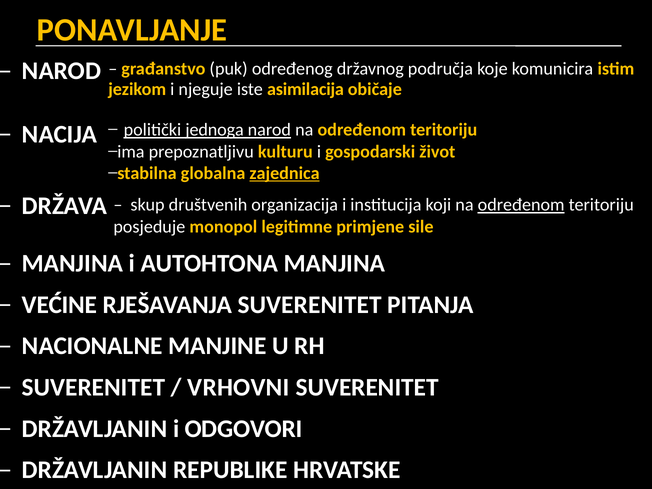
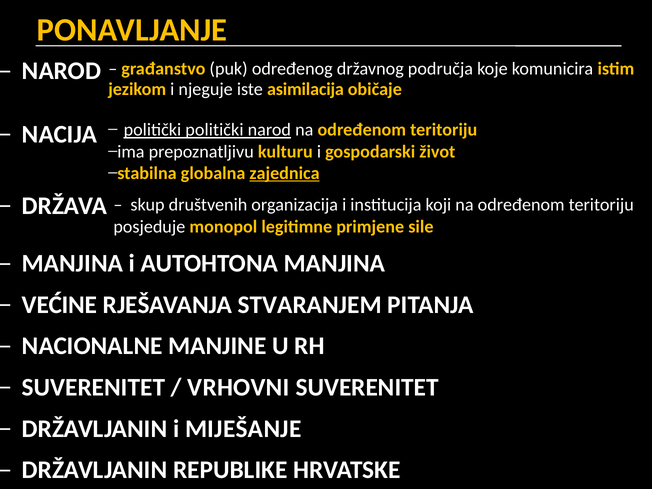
politički jednoga: jednoga -> politički
određenom at (521, 205) underline: present -> none
RJEŠAVANJA SUVERENITET: SUVERENITET -> STVARANJEM
ODGOVORI: ODGOVORI -> MIJEŠANJE
